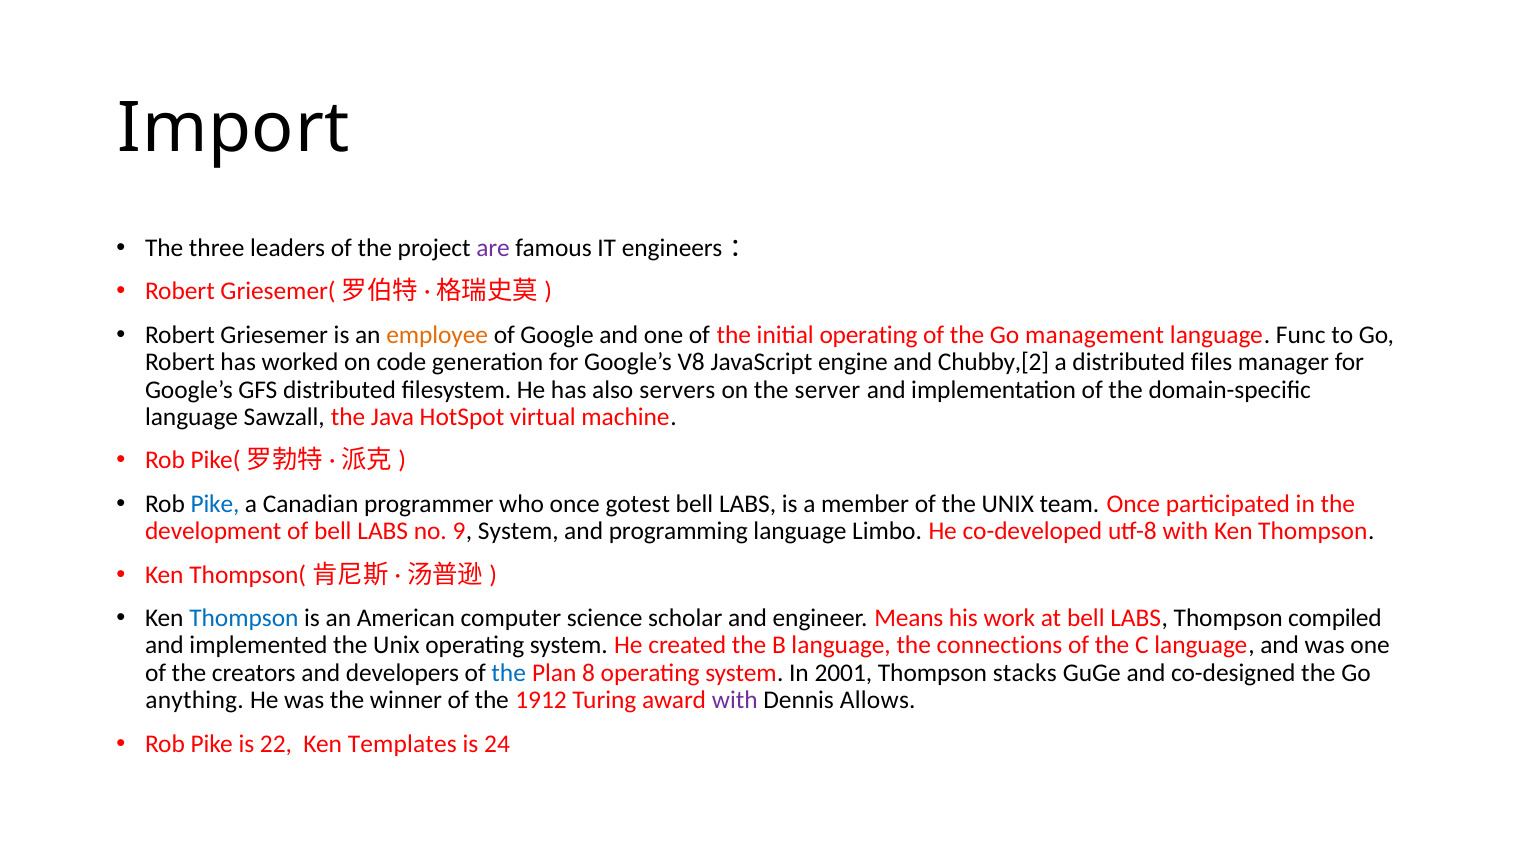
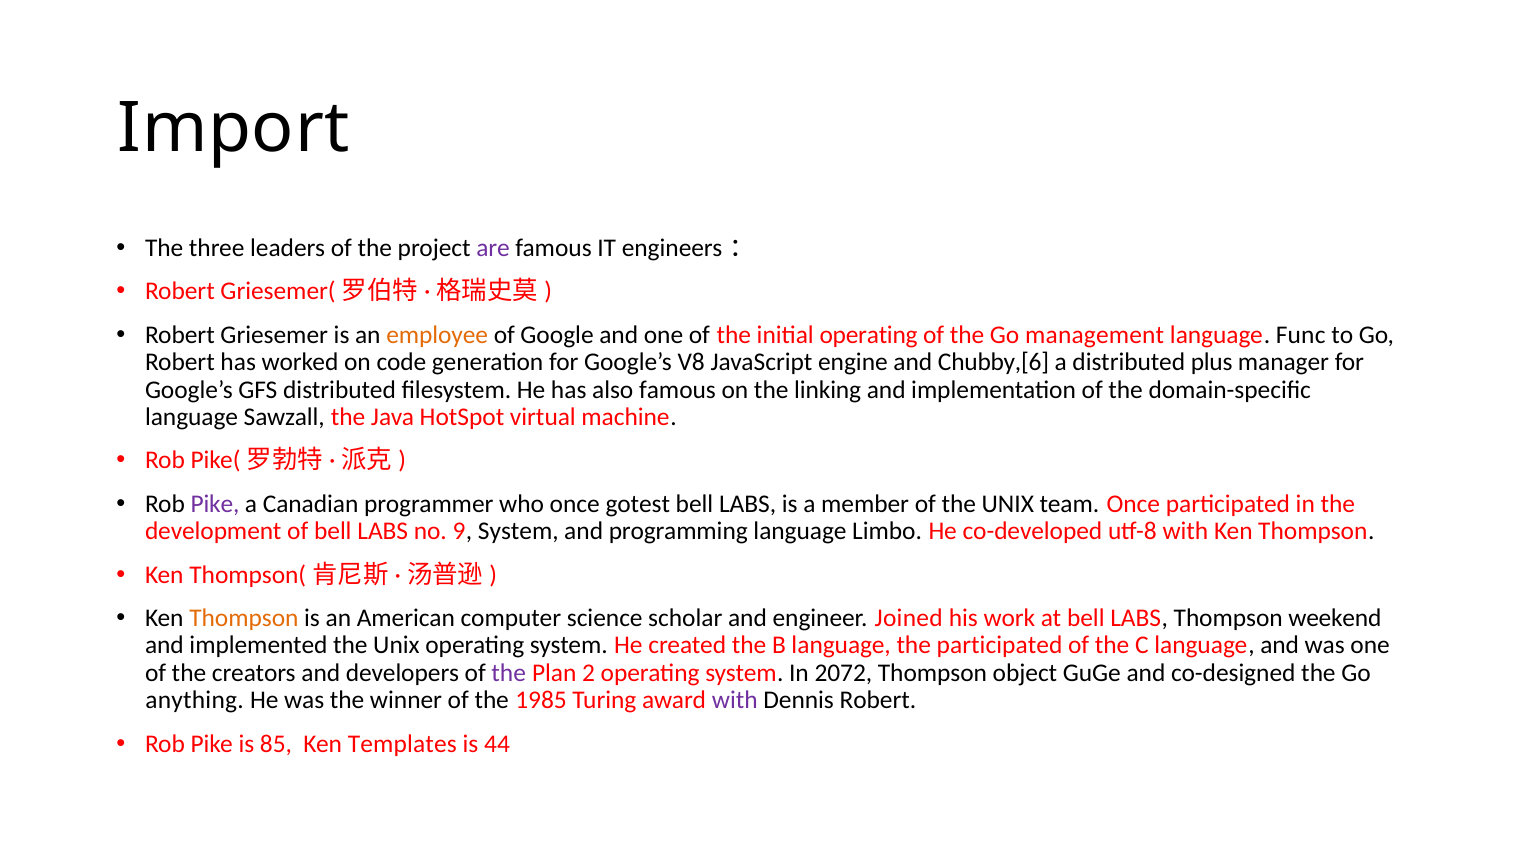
Chubby,[2: Chubby,[2 -> Chubby,[6
files: files -> plus
also servers: servers -> famous
server: server -> linking
Pike at (215, 504) colour: blue -> purple
Thompson at (244, 618) colour: blue -> orange
Means: Means -> Joined
compiled: compiled -> weekend
the connections: connections -> participated
the at (509, 673) colour: blue -> purple
8: 8 -> 2
2001: 2001 -> 2072
stacks: stacks -> object
1912: 1912 -> 1985
Dennis Allows: Allows -> Robert
22: 22 -> 85
24: 24 -> 44
